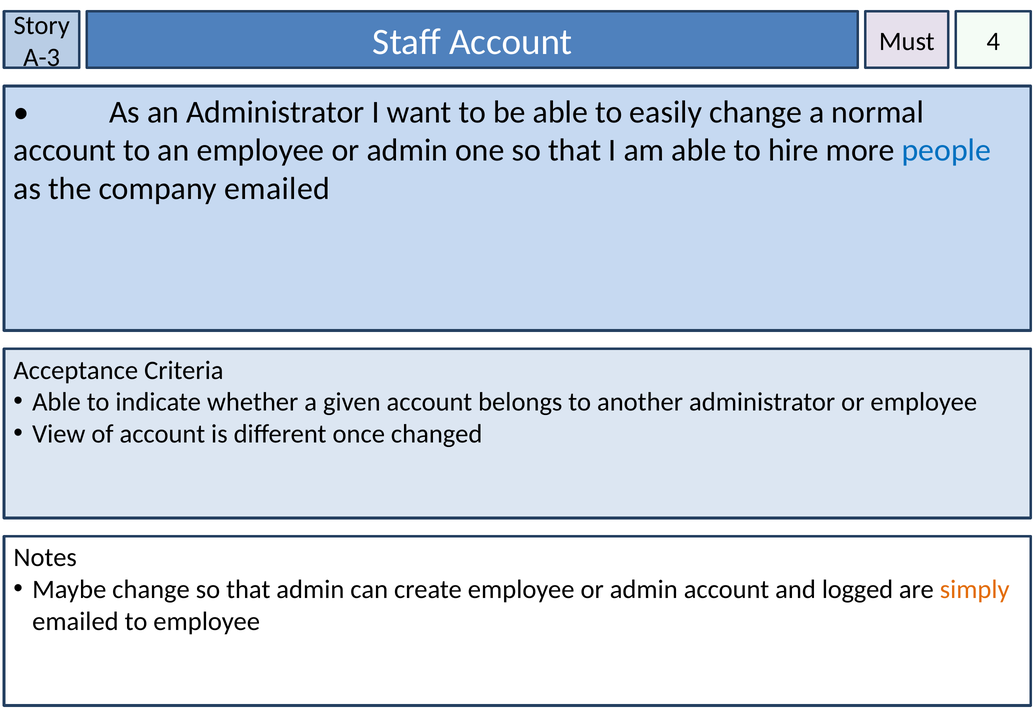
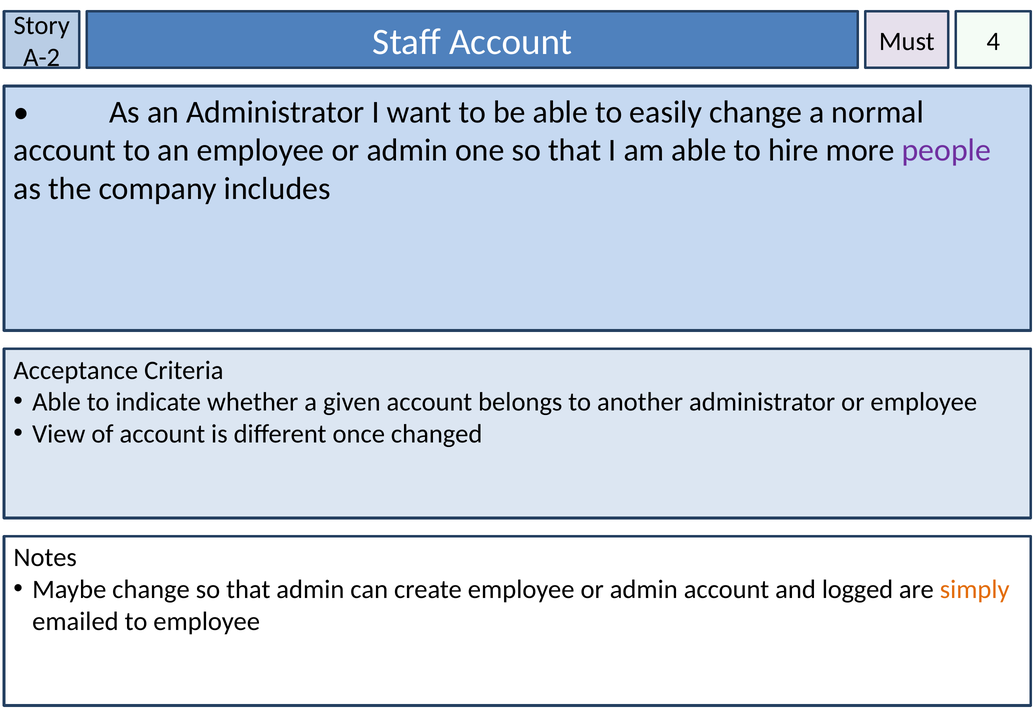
A-3: A-3 -> A-2
people colour: blue -> purple
company emailed: emailed -> includes
